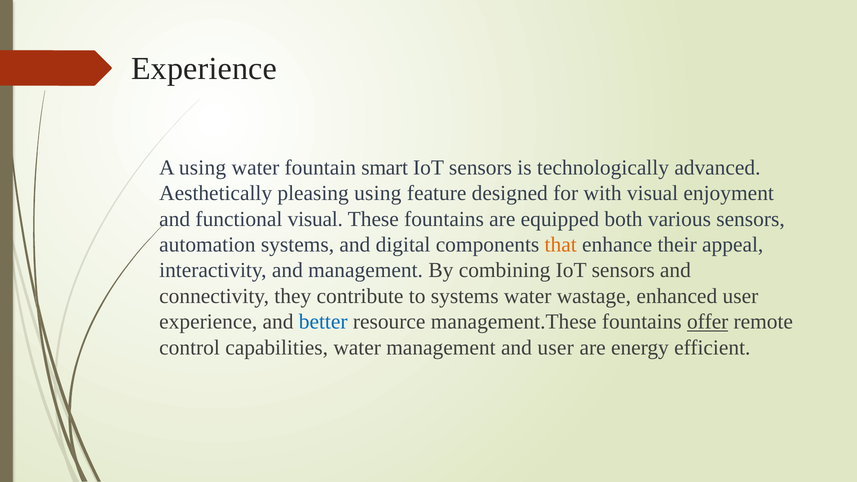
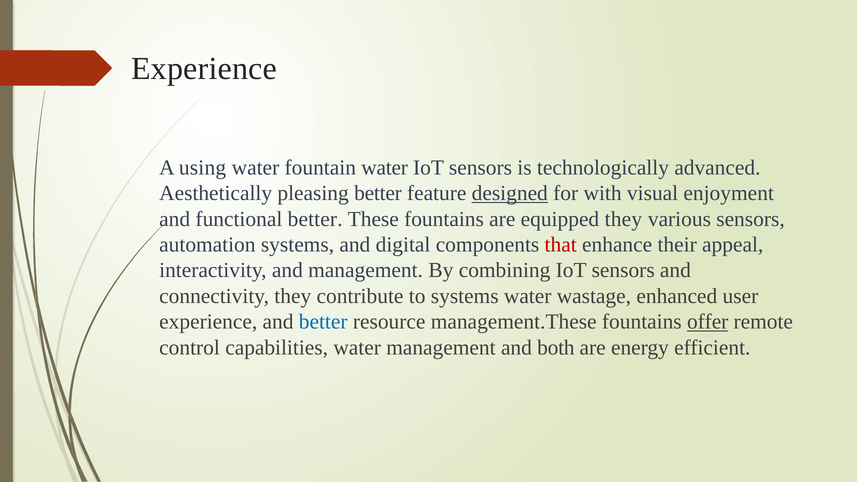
fountain smart: smart -> water
pleasing using: using -> better
designed underline: none -> present
functional visual: visual -> better
equipped both: both -> they
that colour: orange -> red
and user: user -> both
